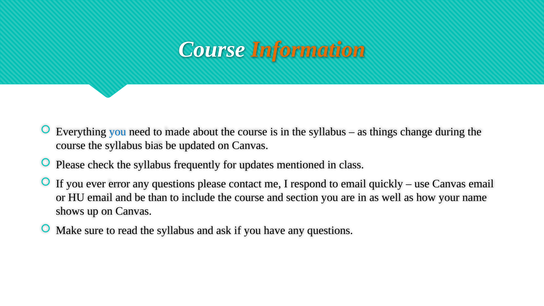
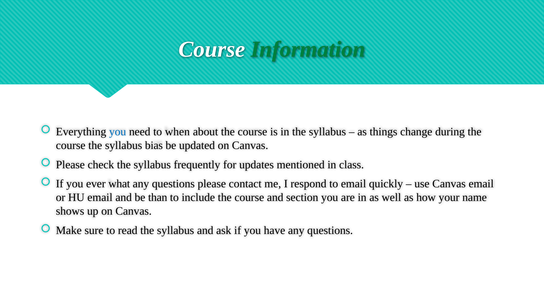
Information colour: orange -> green
made: made -> when
error: error -> what
